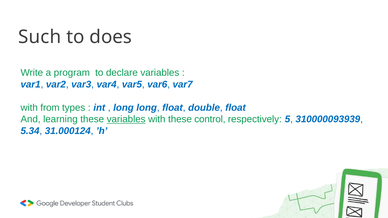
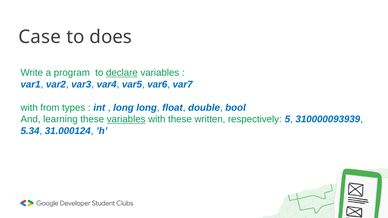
Such: Such -> Case
declare underline: none -> present
double float: float -> bool
control: control -> written
